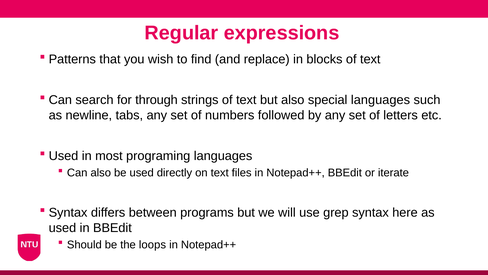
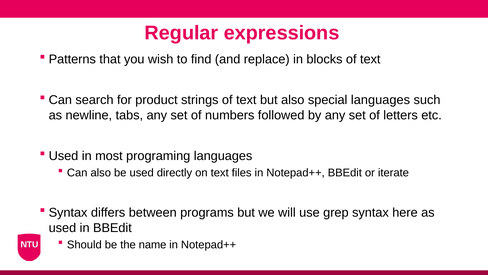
through: through -> product
loops: loops -> name
